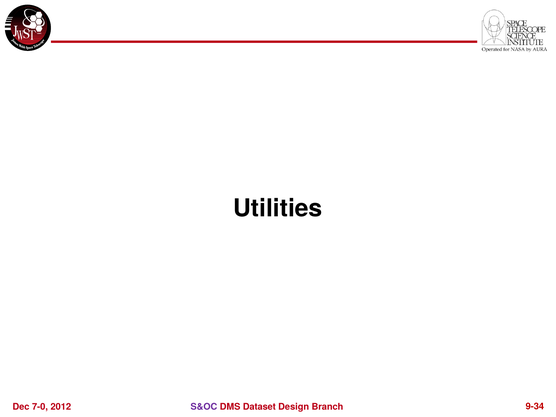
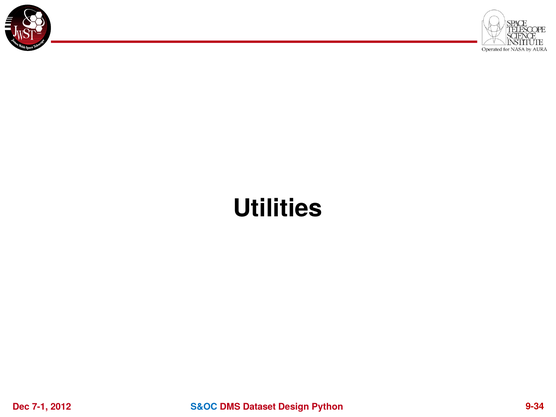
7-0: 7-0 -> 7-1
S&OC colour: purple -> blue
Branch: Branch -> Python
